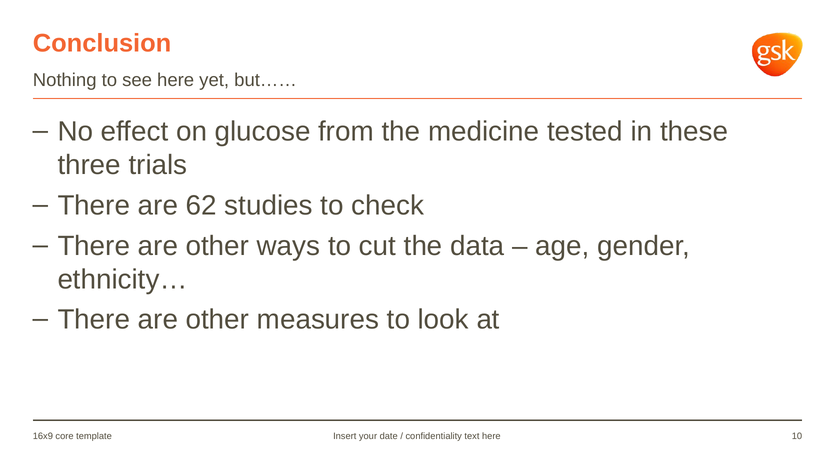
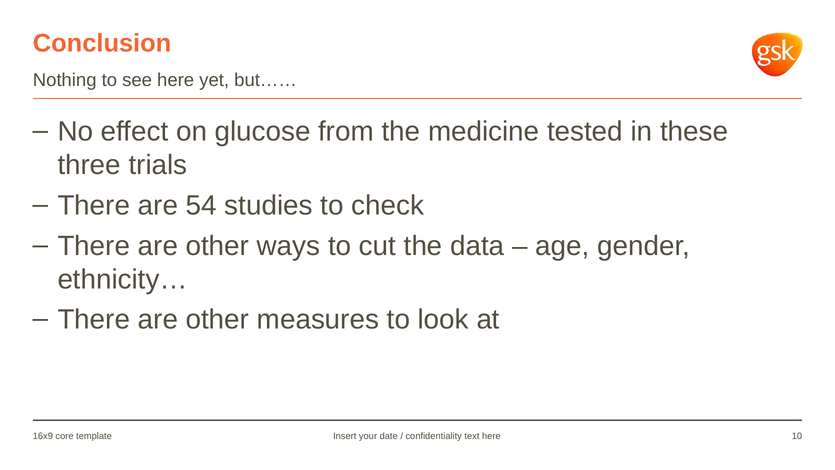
62: 62 -> 54
